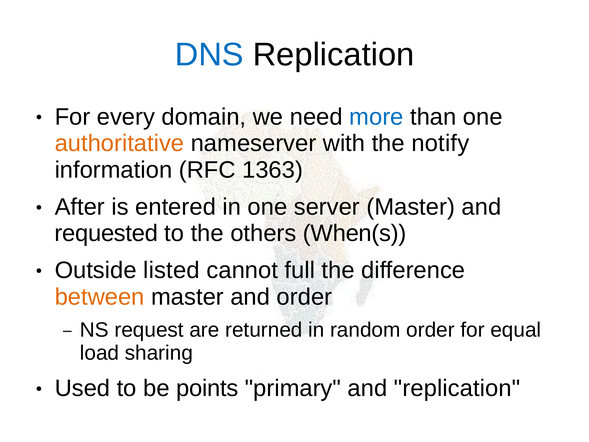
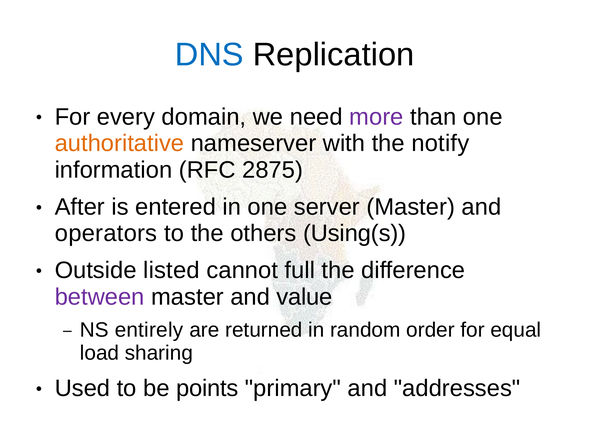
more colour: blue -> purple
1363: 1363 -> 2875
requested: requested -> operators
When(s: When(s -> Using(s
between colour: orange -> purple
and order: order -> value
request: request -> entirely
and replication: replication -> addresses
